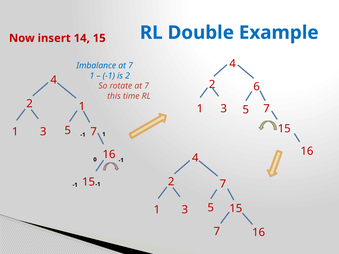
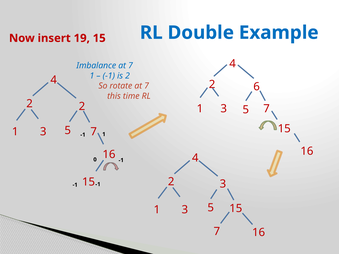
14: 14 -> 19
2 1: 1 -> 2
2 7: 7 -> 3
